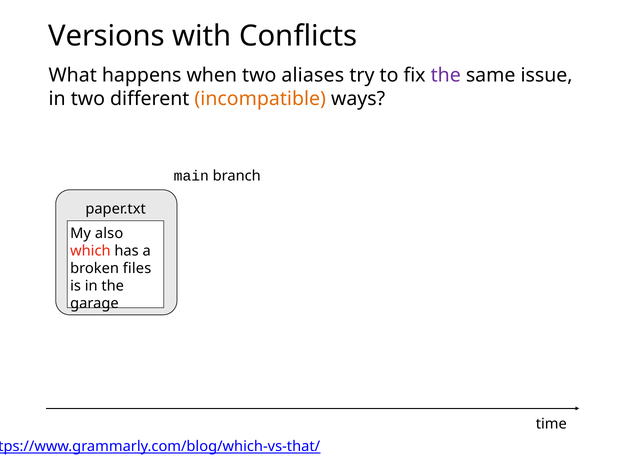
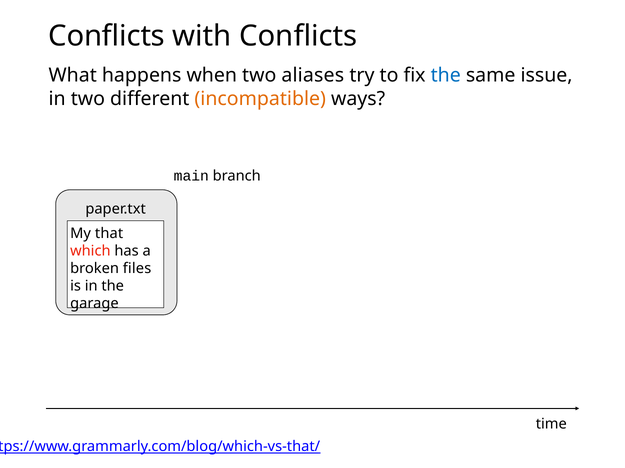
Versions at (107, 36): Versions -> Conflicts
the at (446, 75) colour: purple -> blue
also: also -> that
